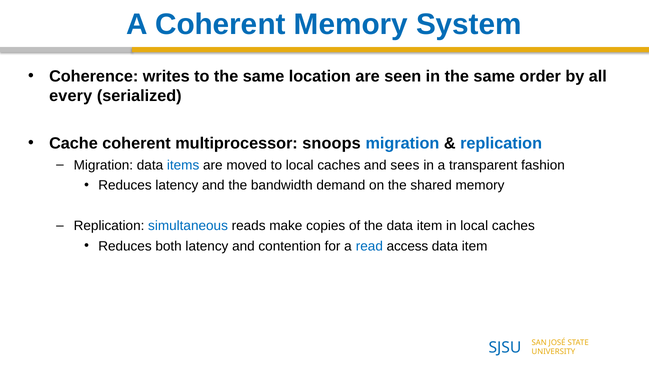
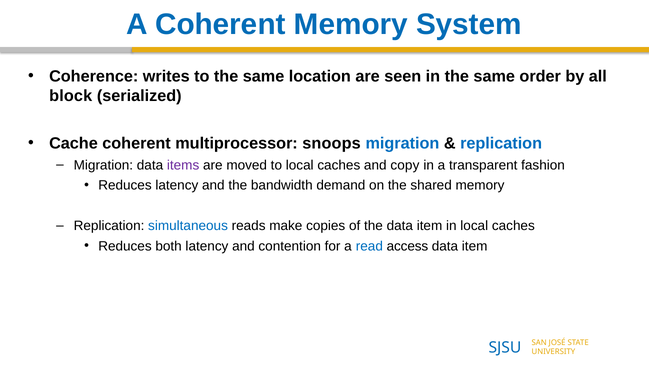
every: every -> block
items colour: blue -> purple
sees: sees -> copy
